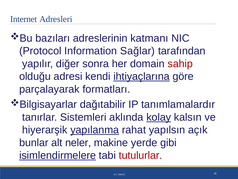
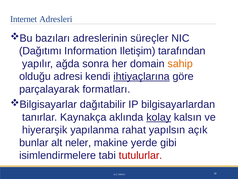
katmanı: katmanı -> süreçler
Protocol: Protocol -> Dağıtımı
Sağlar: Sağlar -> Iletişim
diğer: diğer -> ağda
sahip colour: red -> orange
tanımlamalardır: tanımlamalardır -> bilgisayarlardan
Sistemleri: Sistemleri -> Kaynakça
yapılanma underline: present -> none
isimlendirmelere underline: present -> none
